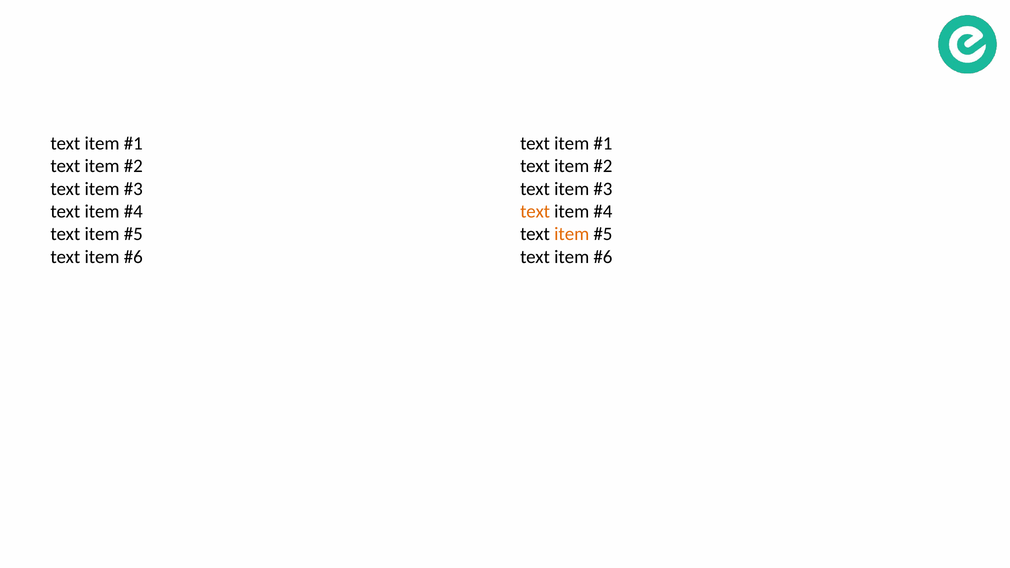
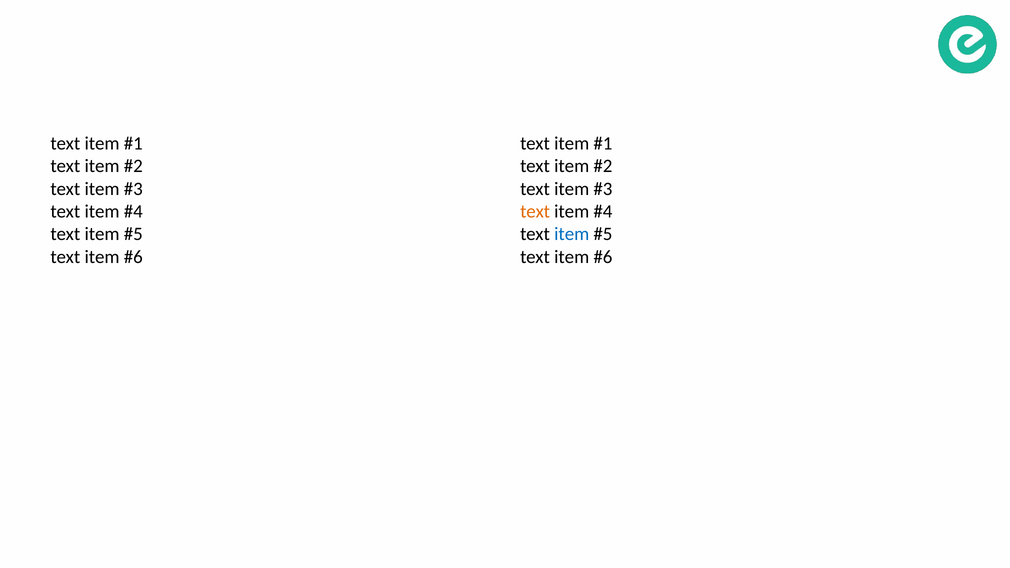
item at (572, 234) colour: orange -> blue
